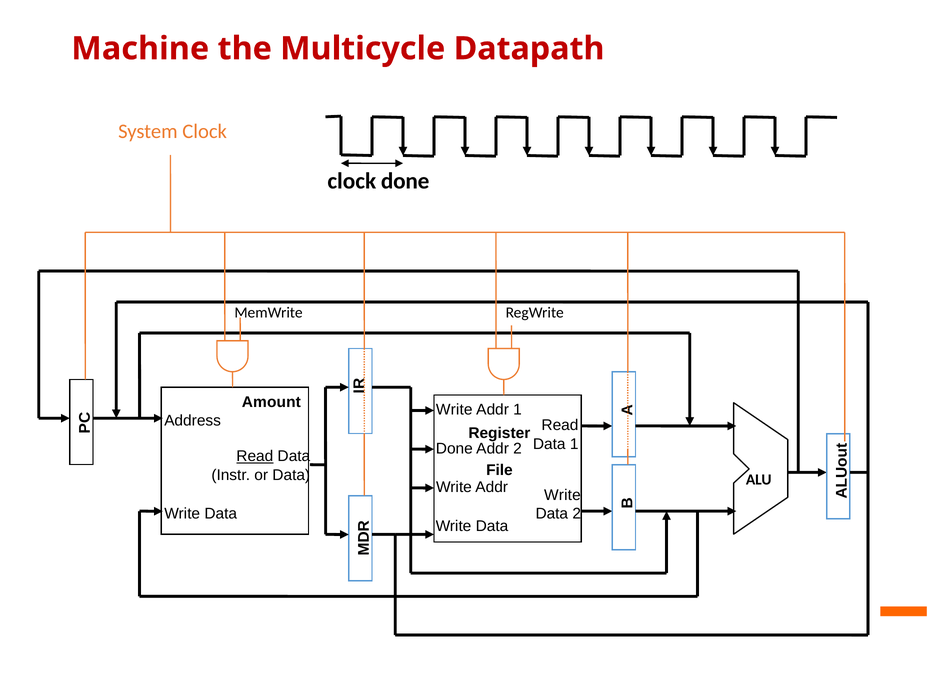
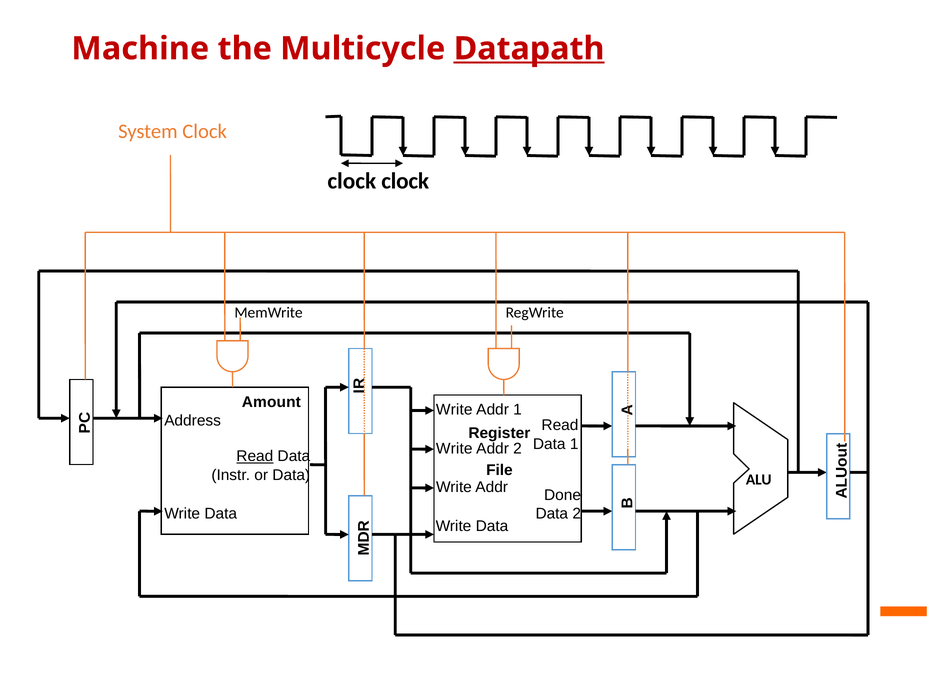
Datapath underline: none -> present
clock done: done -> clock
Done at (454, 449): Done -> Write
Write at (562, 495): Write -> Done
